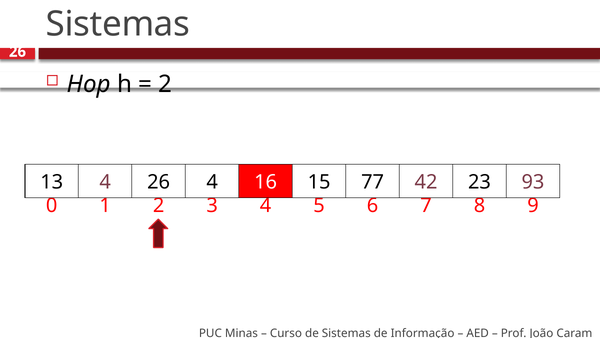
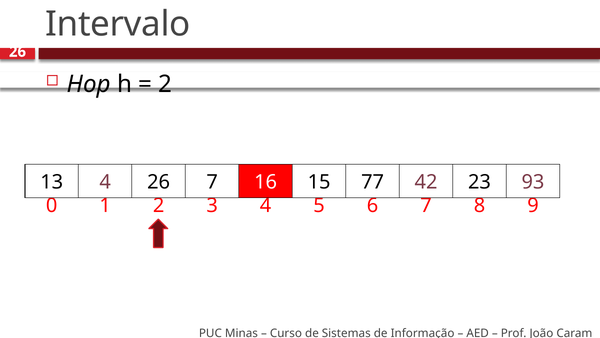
Sistemas at (118, 24): Sistemas -> Intervalo
26 4: 4 -> 7
